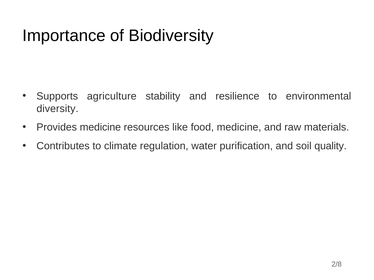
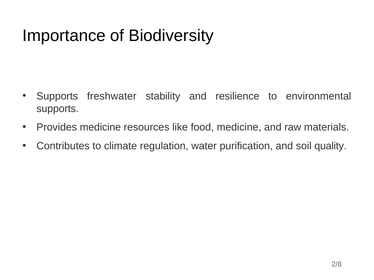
agriculture: agriculture -> freshwater
diversity at (58, 109): diversity -> supports
